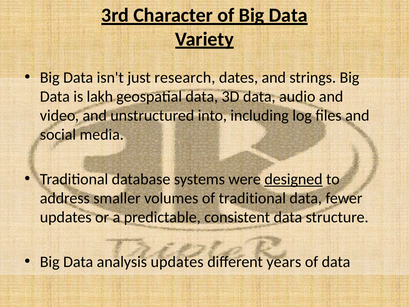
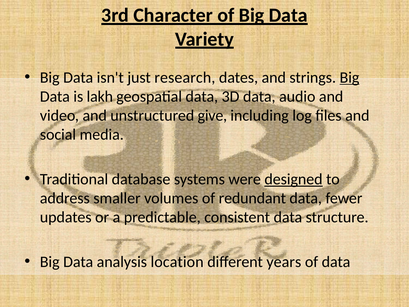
Big at (350, 77) underline: none -> present
into: into -> give
of traditional: traditional -> redundant
analysis updates: updates -> location
